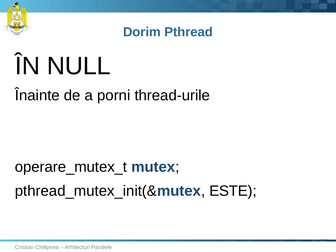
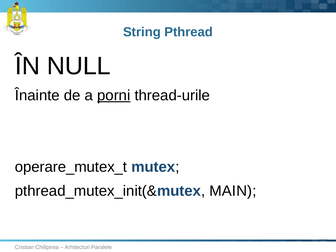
Dorim: Dorim -> String
porni underline: none -> present
ESTE: ESTE -> MAIN
